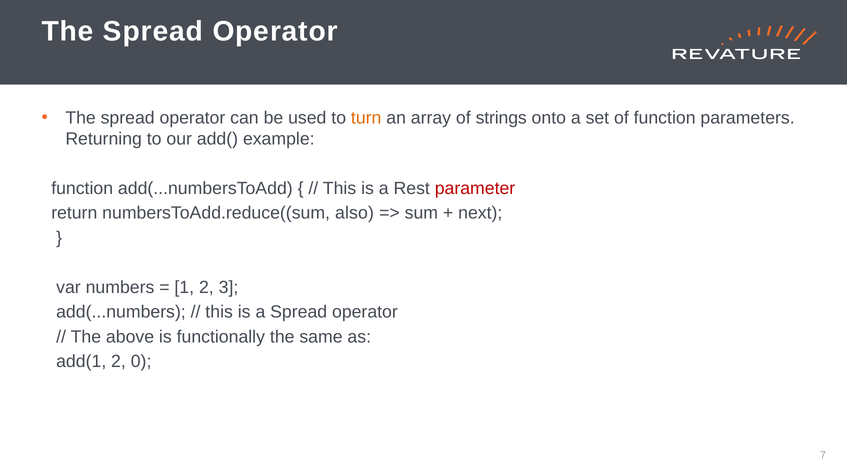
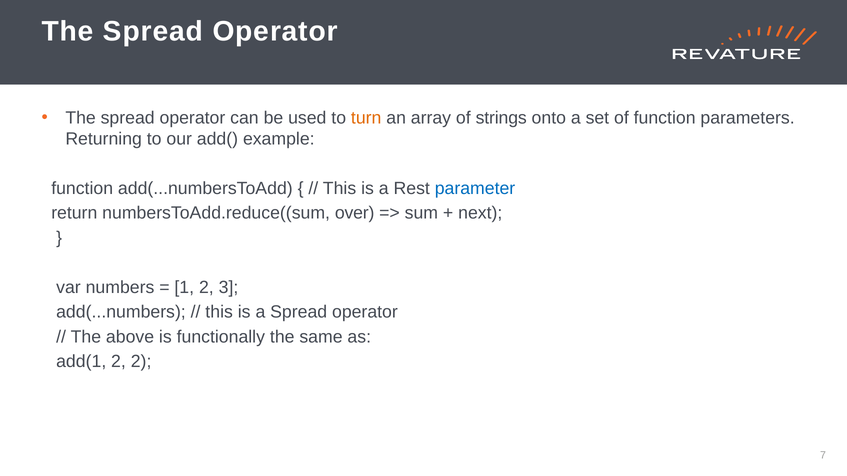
parameter colour: red -> blue
also: also -> over
2 0: 0 -> 2
